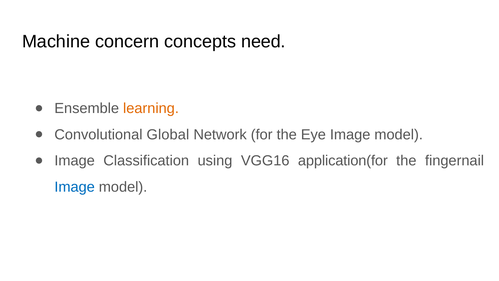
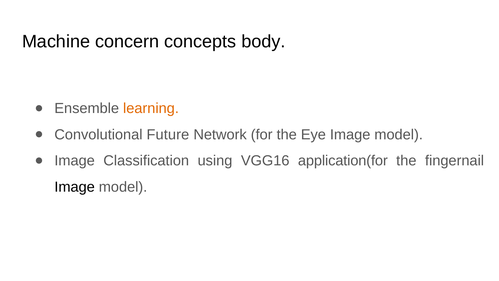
need: need -> body
Global: Global -> Future
Image at (75, 187) colour: blue -> black
